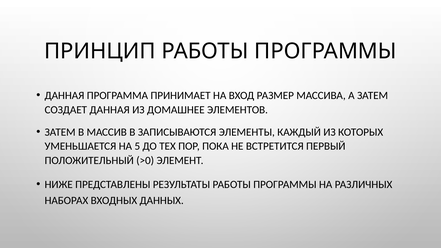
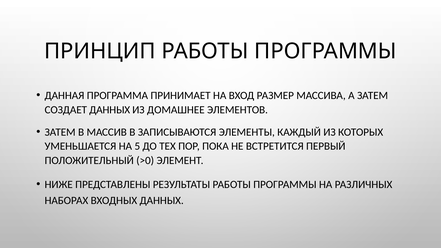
СОЗДАЕТ ДАННАЯ: ДАННАЯ -> ДАННЫХ
